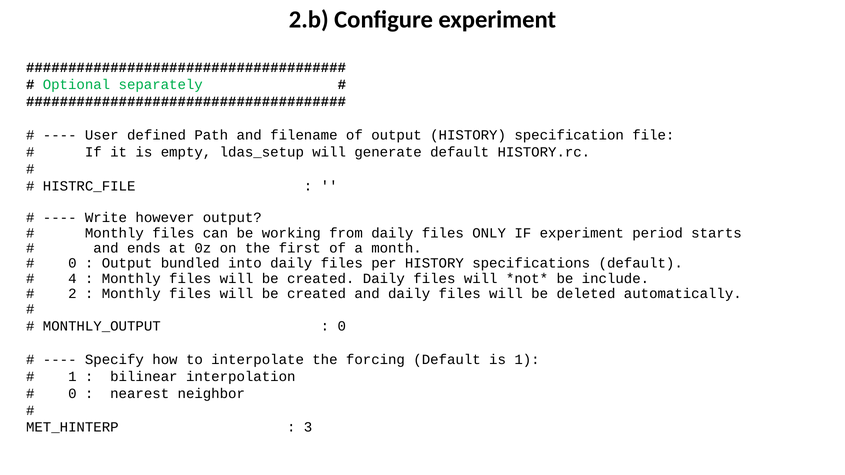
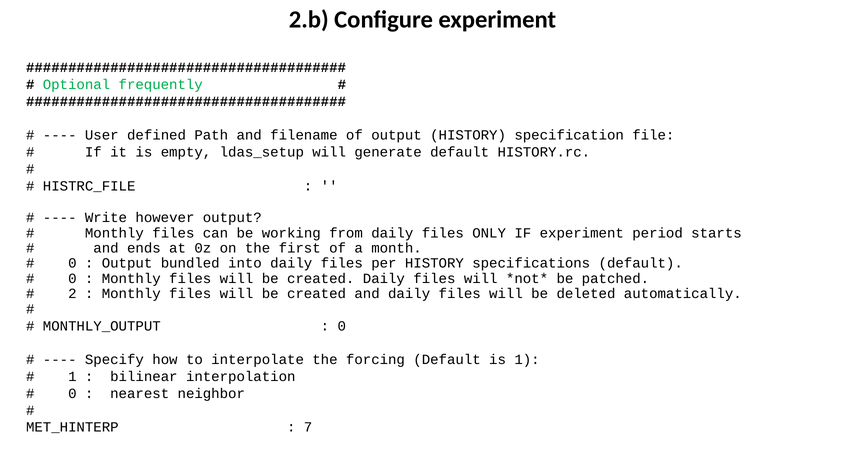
separately: separately -> frequently
4 at (72, 279): 4 -> 0
include: include -> patched
3: 3 -> 7
